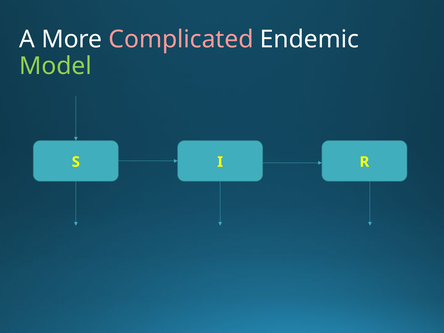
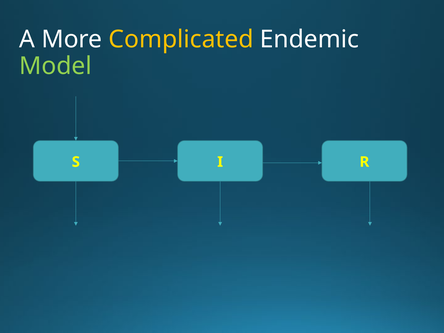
Complicated colour: pink -> yellow
